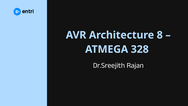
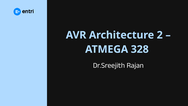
8: 8 -> 2
